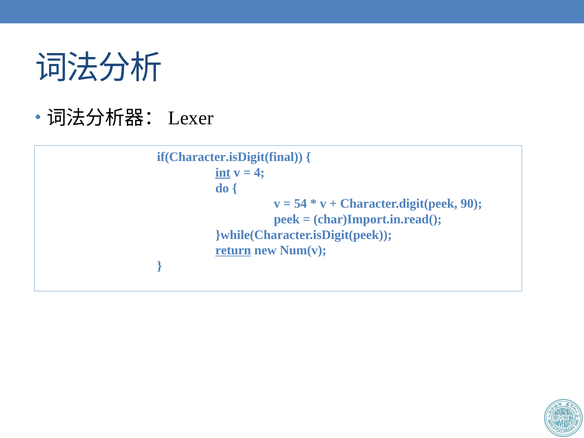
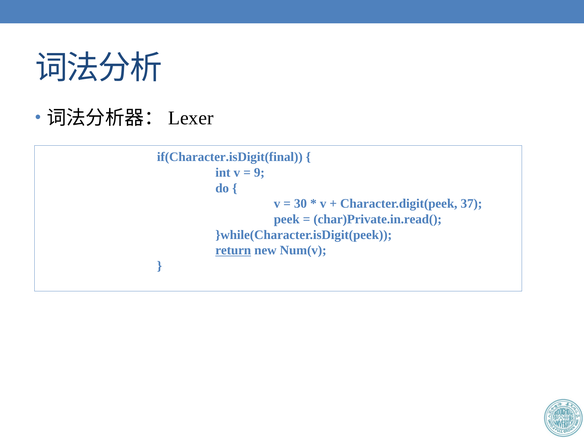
int underline: present -> none
4: 4 -> 9
54: 54 -> 30
90: 90 -> 37
char)Import.in.read(: char)Import.in.read( -> char)Private.in.read(
